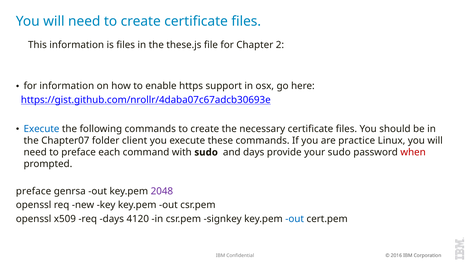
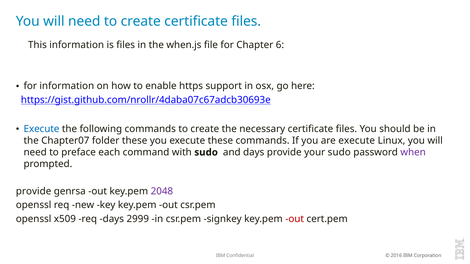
these.js: these.js -> when.js
2: 2 -> 6
folder client: client -> these
are practice: practice -> execute
when colour: red -> purple
preface at (34, 192): preface -> provide
4120: 4120 -> 2999
out at (295, 219) colour: blue -> red
